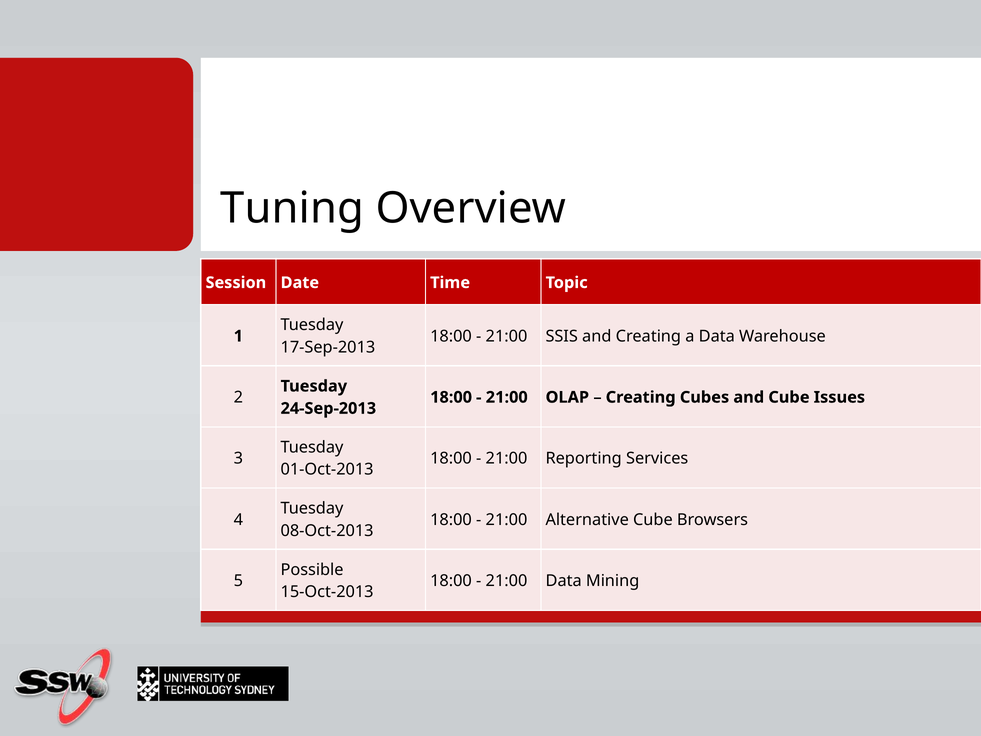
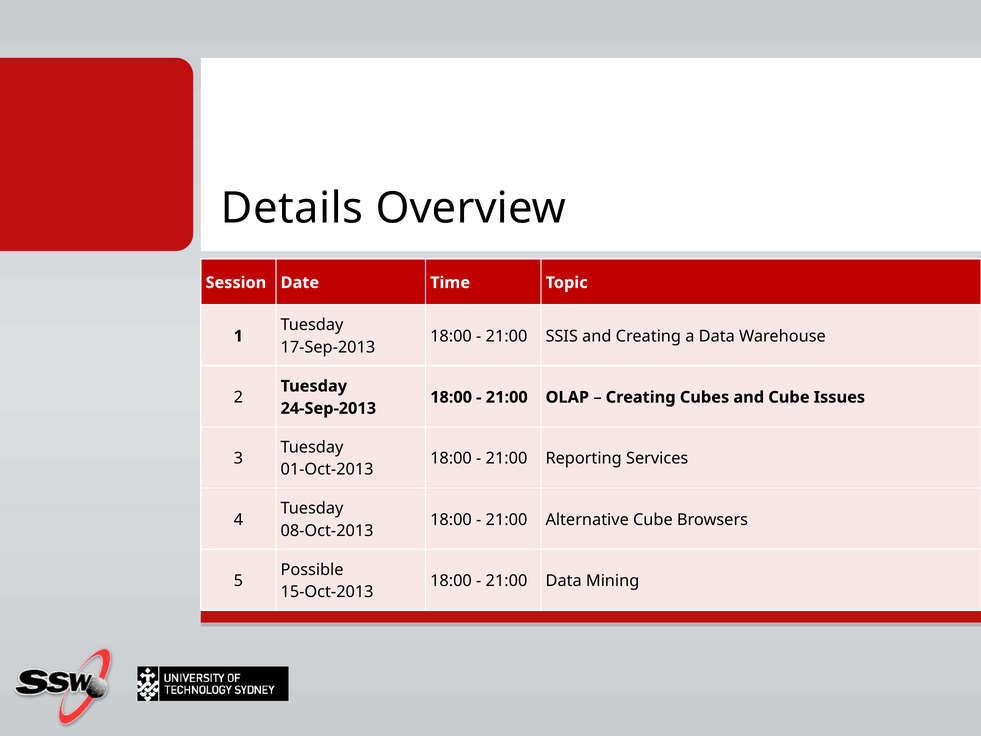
Tuning: Tuning -> Details
